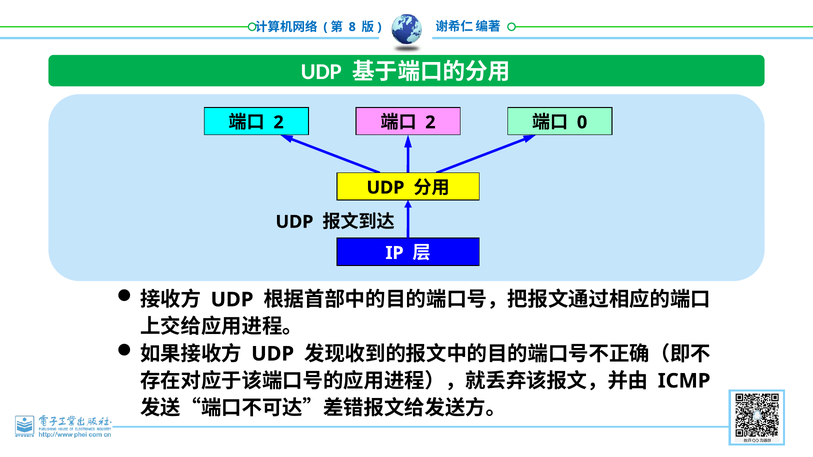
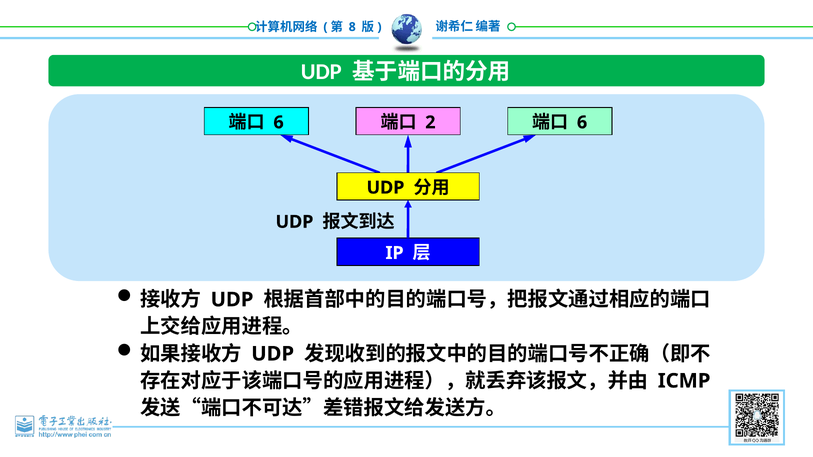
2 at (279, 122): 2 -> 6
0 at (582, 122): 0 -> 6
